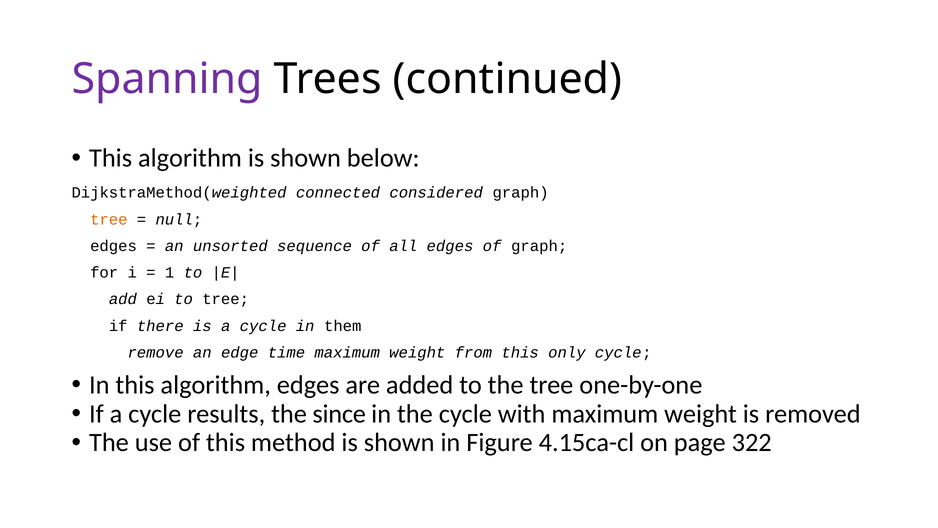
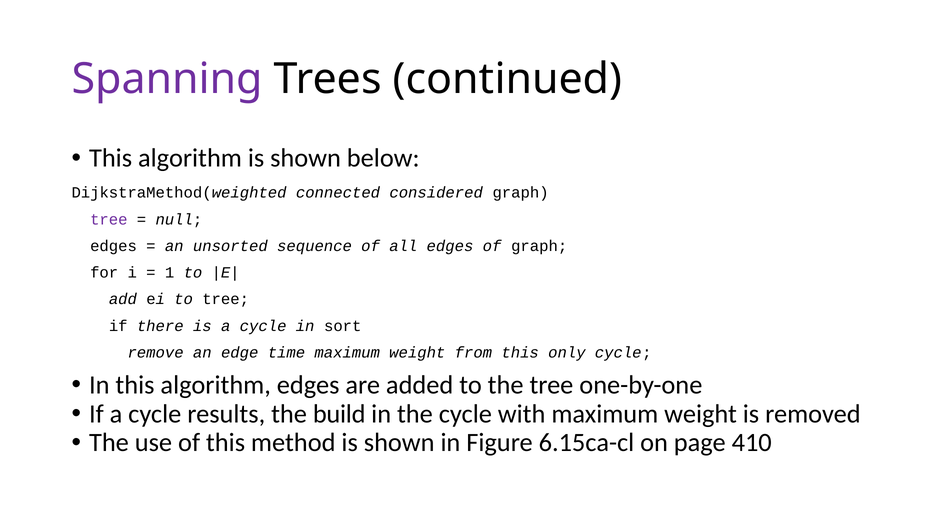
tree at (109, 219) colour: orange -> purple
them: them -> sort
since: since -> build
4.15ca-cl: 4.15ca-cl -> 6.15ca-cl
322: 322 -> 410
